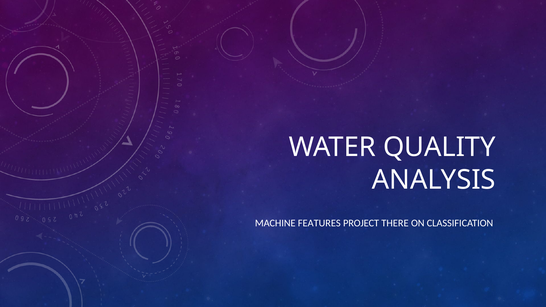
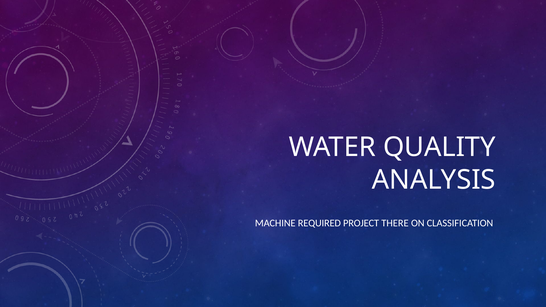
FEATURES: FEATURES -> REQUIRED
